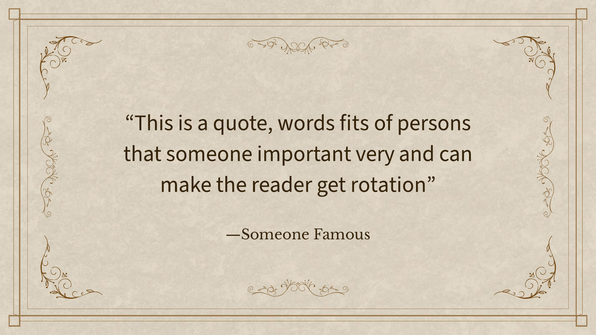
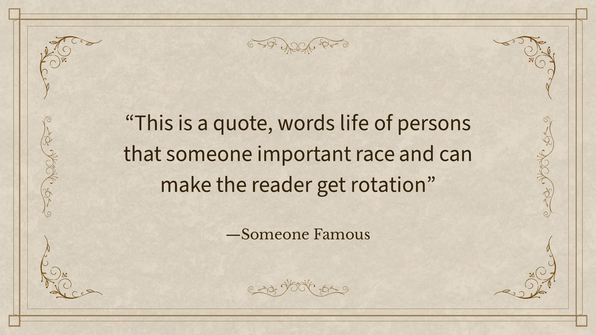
fits: fits -> life
very: very -> race
